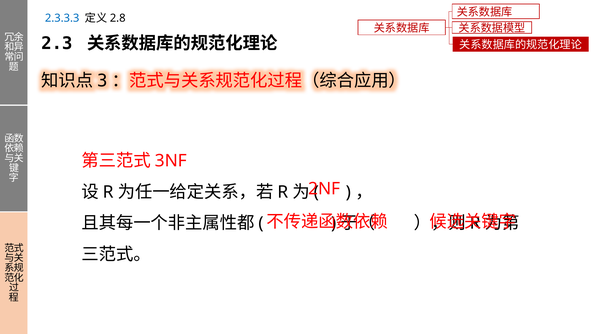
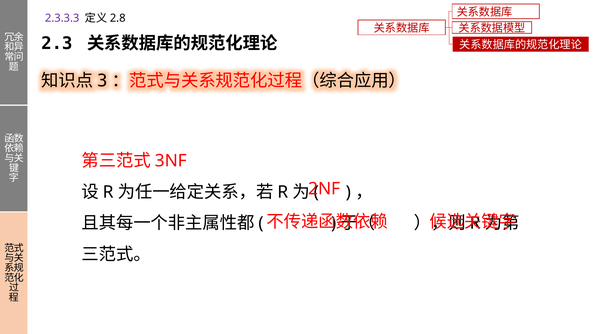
2.3.3.3 colour: blue -> purple
